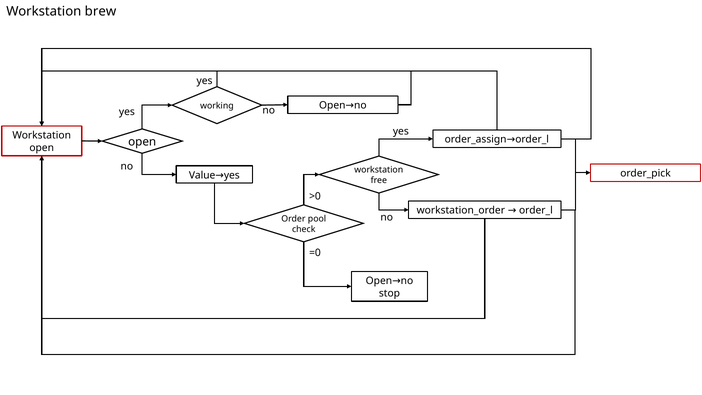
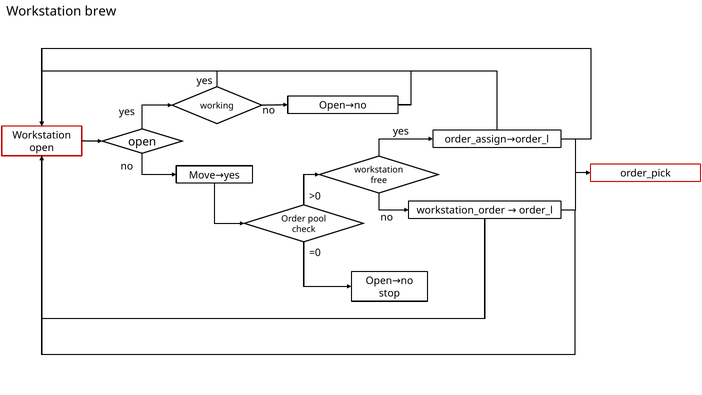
Value: Value -> Move
